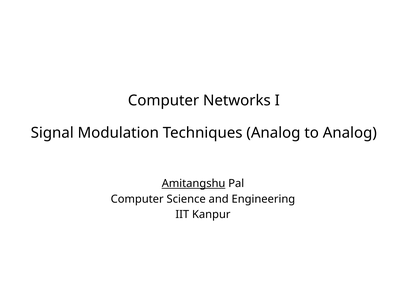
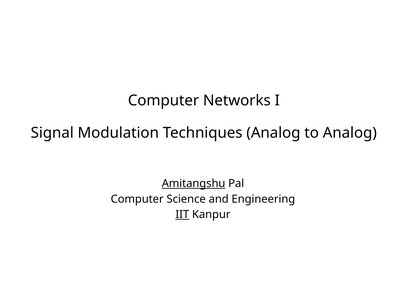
IIT underline: none -> present
